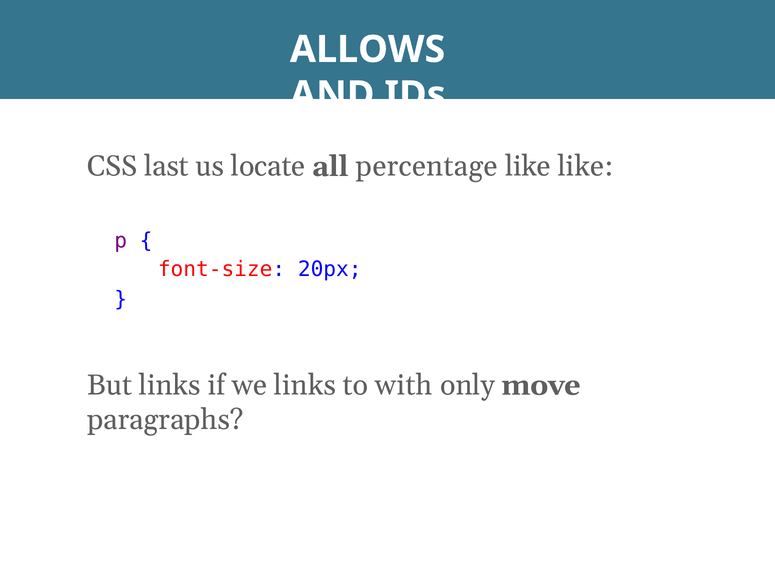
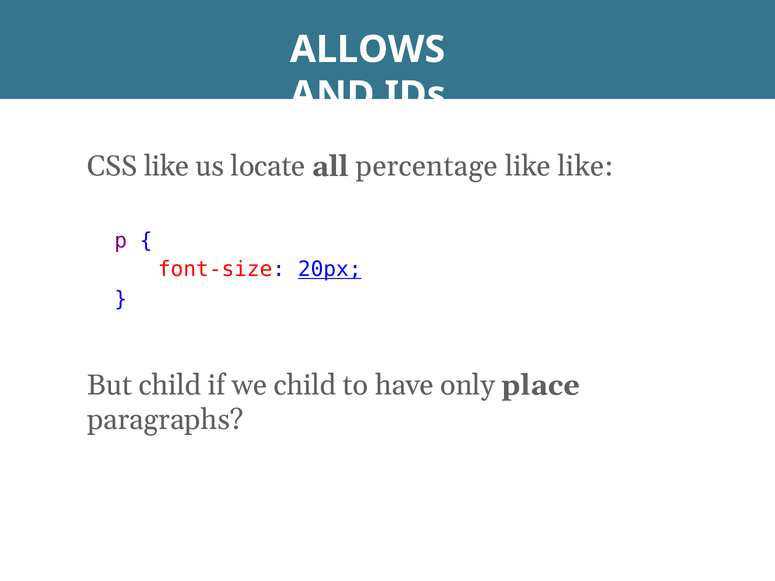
CSS last: last -> like
20px underline: none -> present
But links: links -> child
we links: links -> child
with: with -> have
move: move -> place
